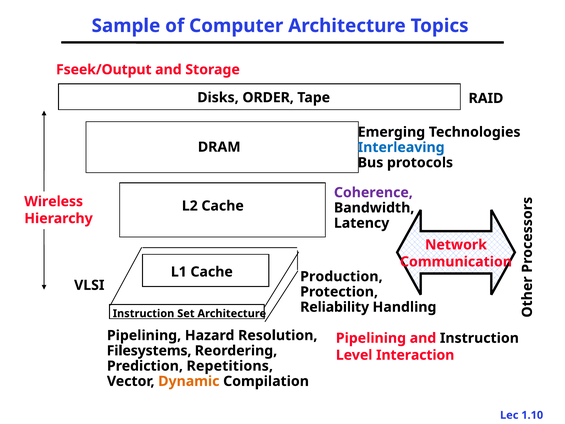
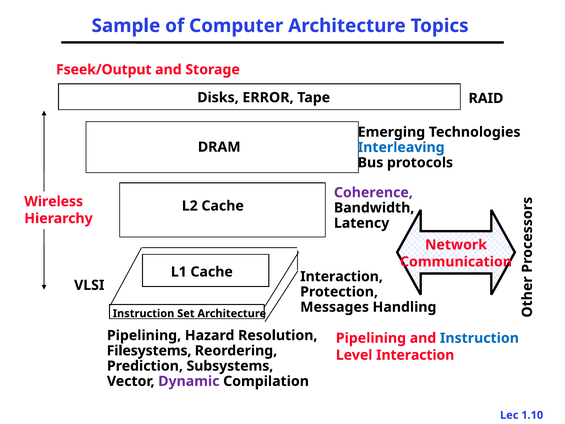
ORDER: ORDER -> ERROR
Production at (341, 276): Production -> Interaction
Reliability: Reliability -> Messages
Instruction at (479, 338) colour: black -> blue
Repetitions: Repetitions -> Subsystems
Dynamic colour: orange -> purple
